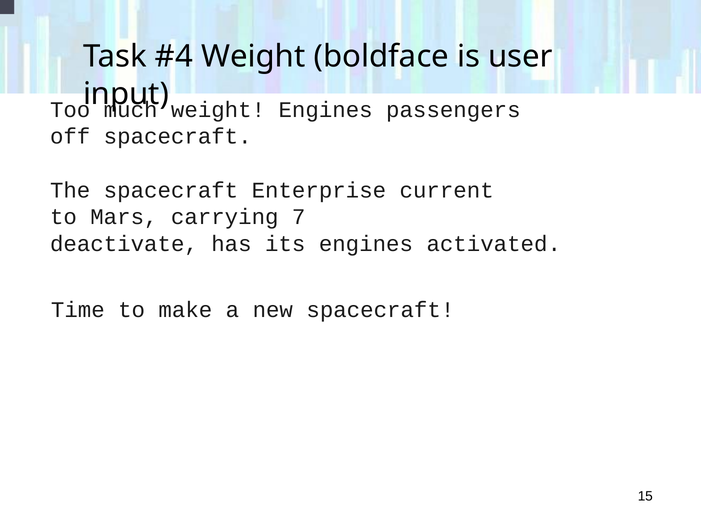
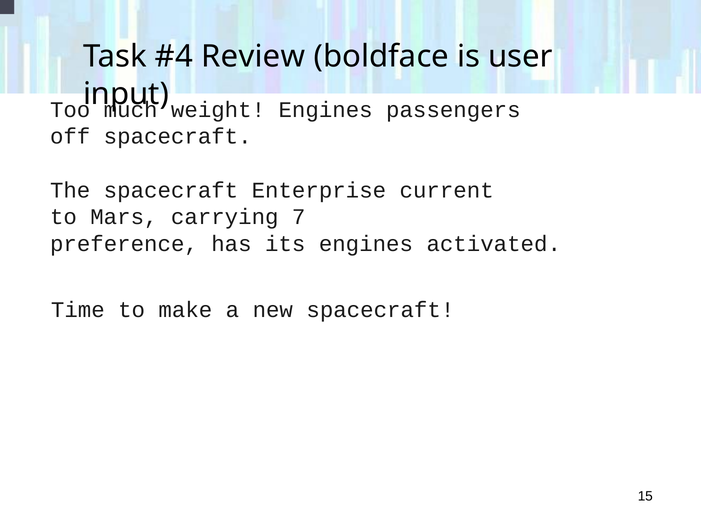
Weight at (253, 57): Weight -> Review
deactivate: deactivate -> preference
